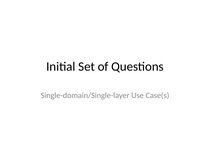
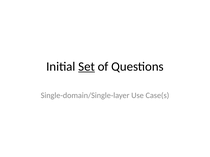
Set underline: none -> present
